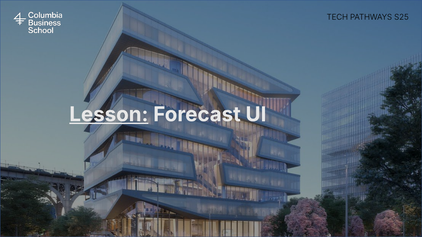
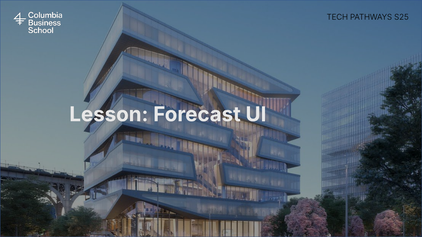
Lesson underline: present -> none
